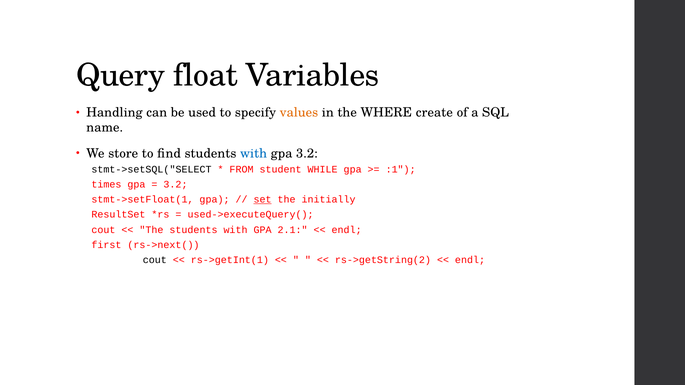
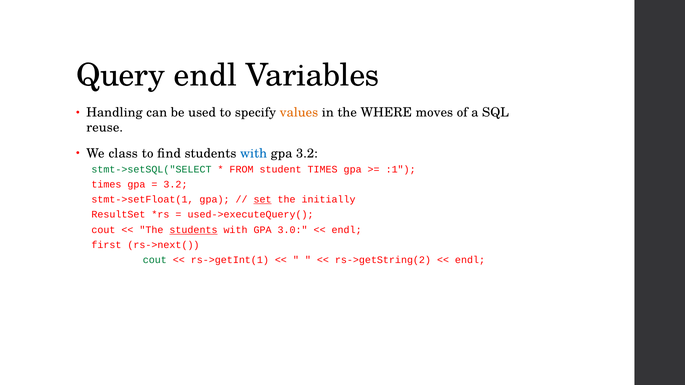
Query float: float -> endl
create: create -> moves
name: name -> reuse
store: store -> class
stmt->setSQL("SELECT colour: black -> green
student WHILE: WHILE -> TIMES
students at (193, 230) underline: none -> present
2.1: 2.1 -> 3.0
cout at (155, 260) colour: black -> green
